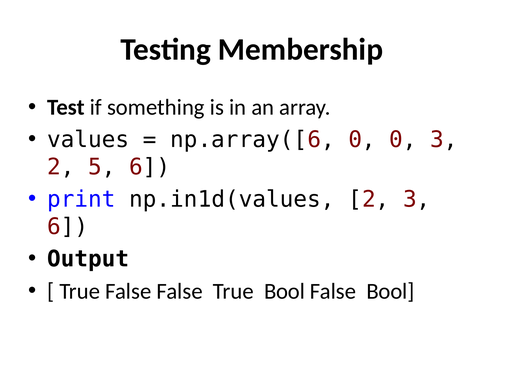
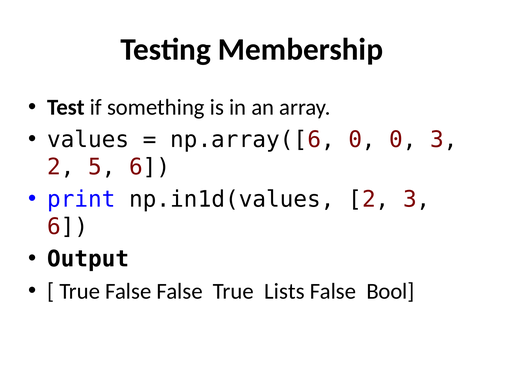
True Bool: Bool -> Lists
